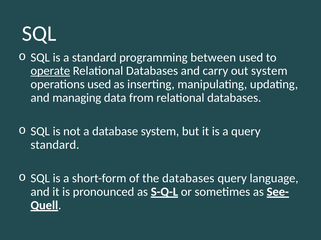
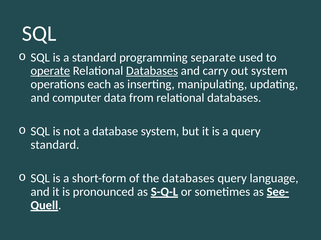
between: between -> separate
Databases at (152, 71) underline: none -> present
operations used: used -> each
managing: managing -> computer
